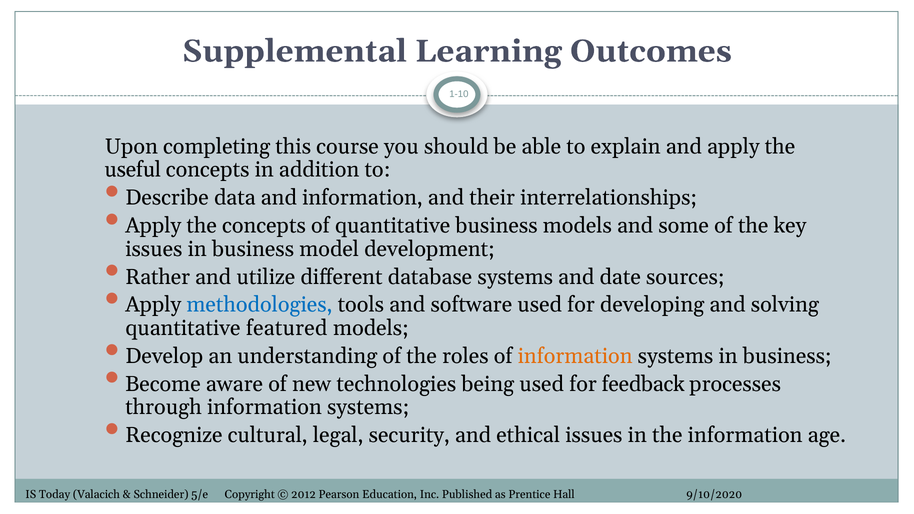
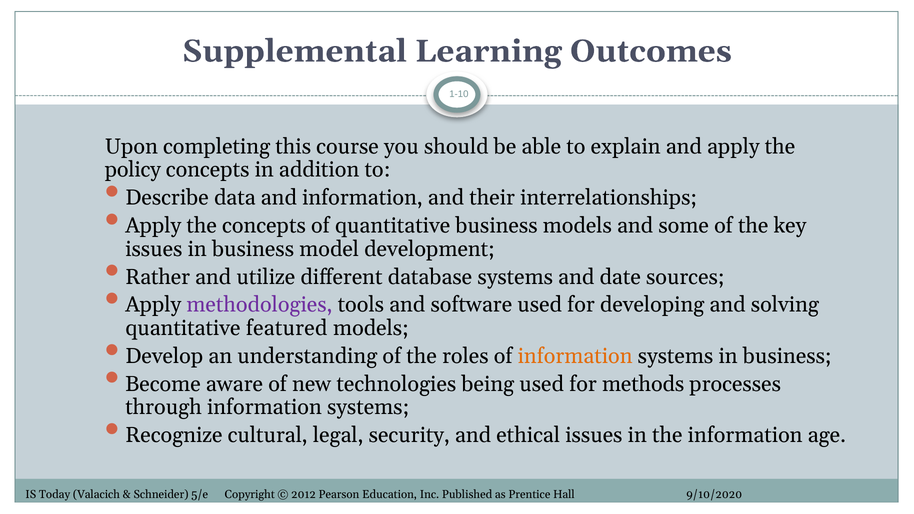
useful: useful -> policy
methodologies colour: blue -> purple
feedback: feedback -> methods
